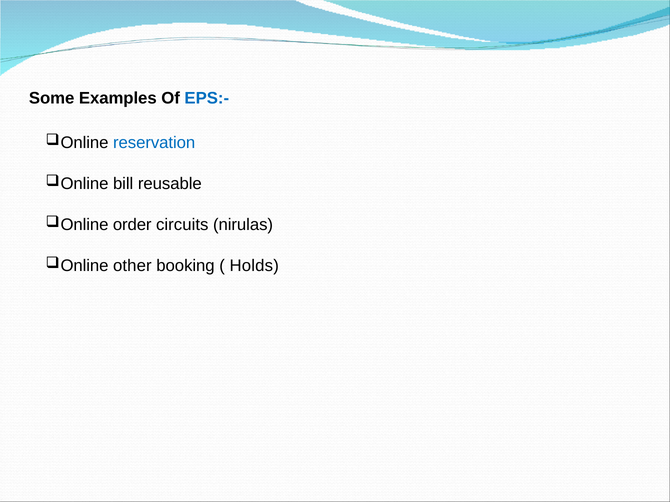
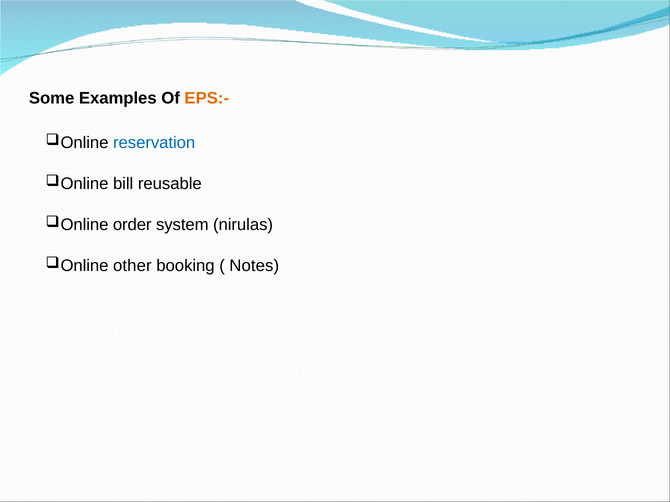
EPS:- colour: blue -> orange
circuits: circuits -> system
Holds: Holds -> Notes
